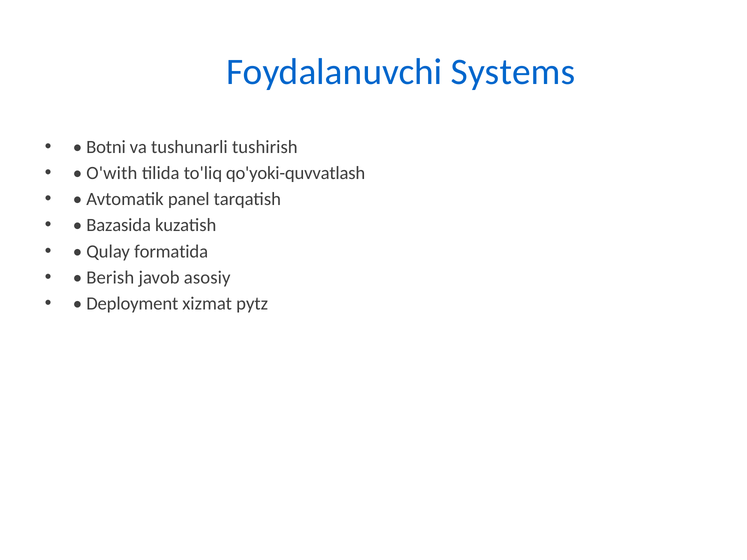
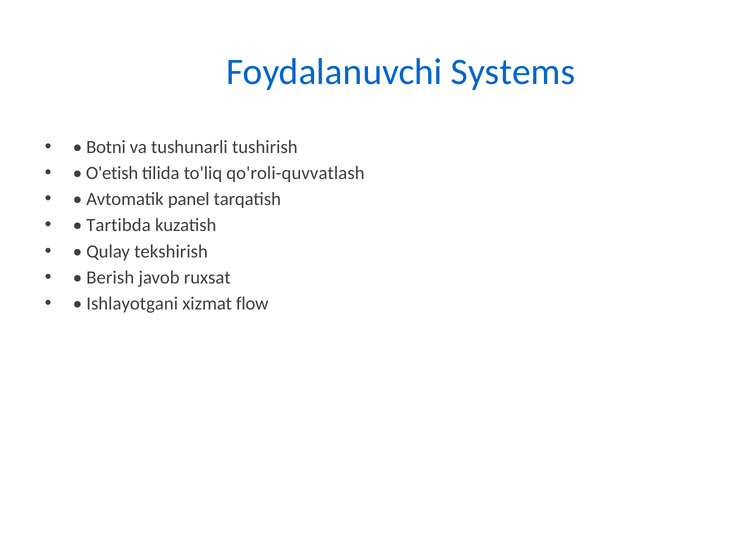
O'with: O'with -> O'etish
qo'yoki-quvvatlash: qo'yoki-quvvatlash -> qo'roli-quvvatlash
Bazasida: Bazasida -> Tartibda
formatida: formatida -> tekshirish
asosiy: asosiy -> ruxsat
Deployment: Deployment -> Ishlayotgani
pytz: pytz -> flow
